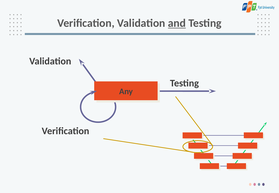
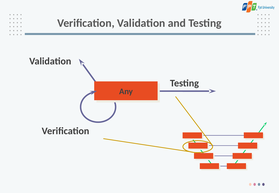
and underline: present -> none
